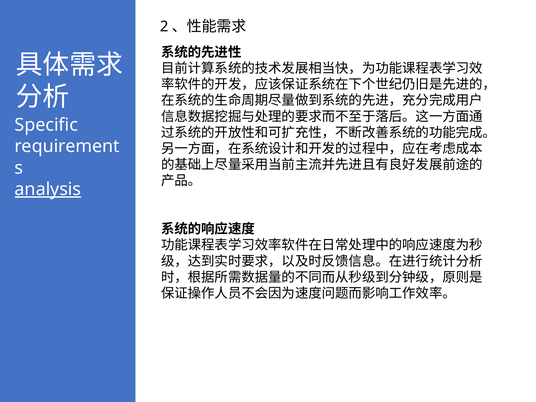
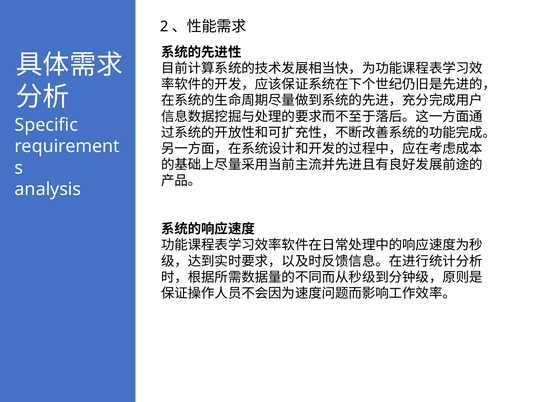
analysis underline: present -> none
